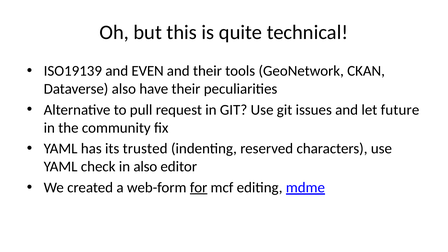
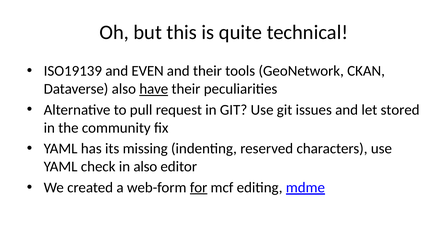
have underline: none -> present
future: future -> stored
trusted: trusted -> missing
